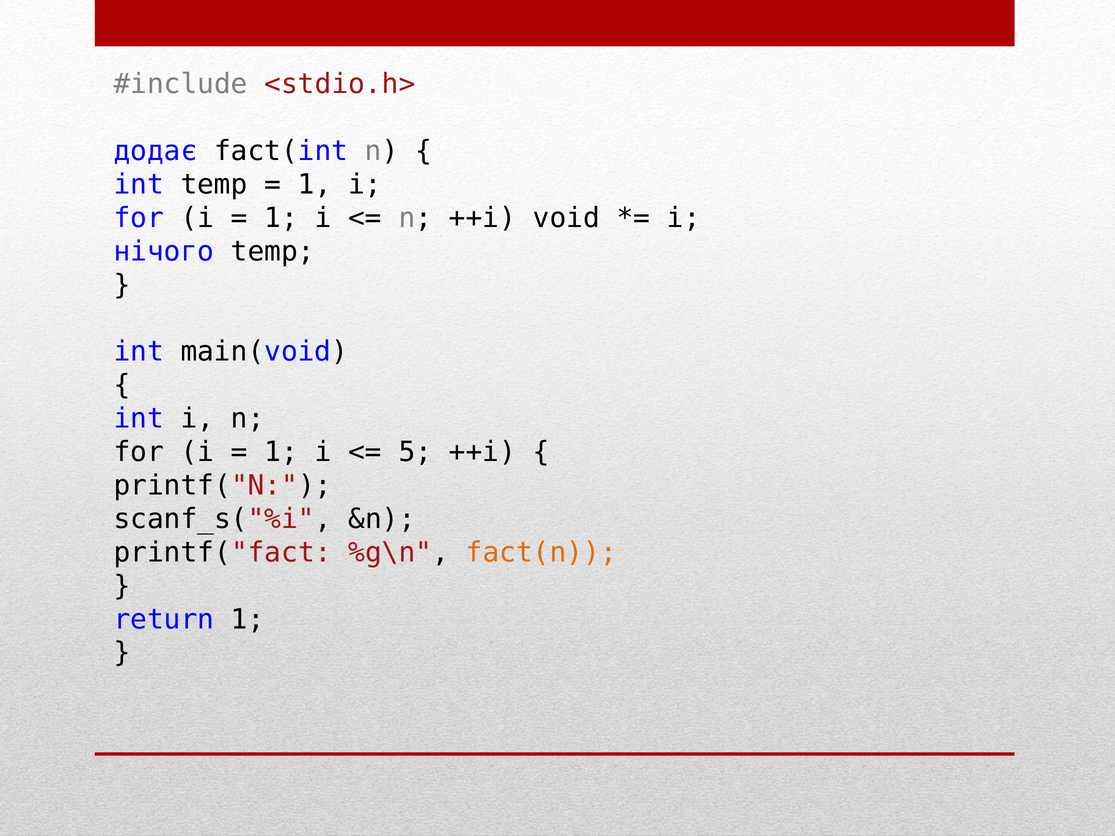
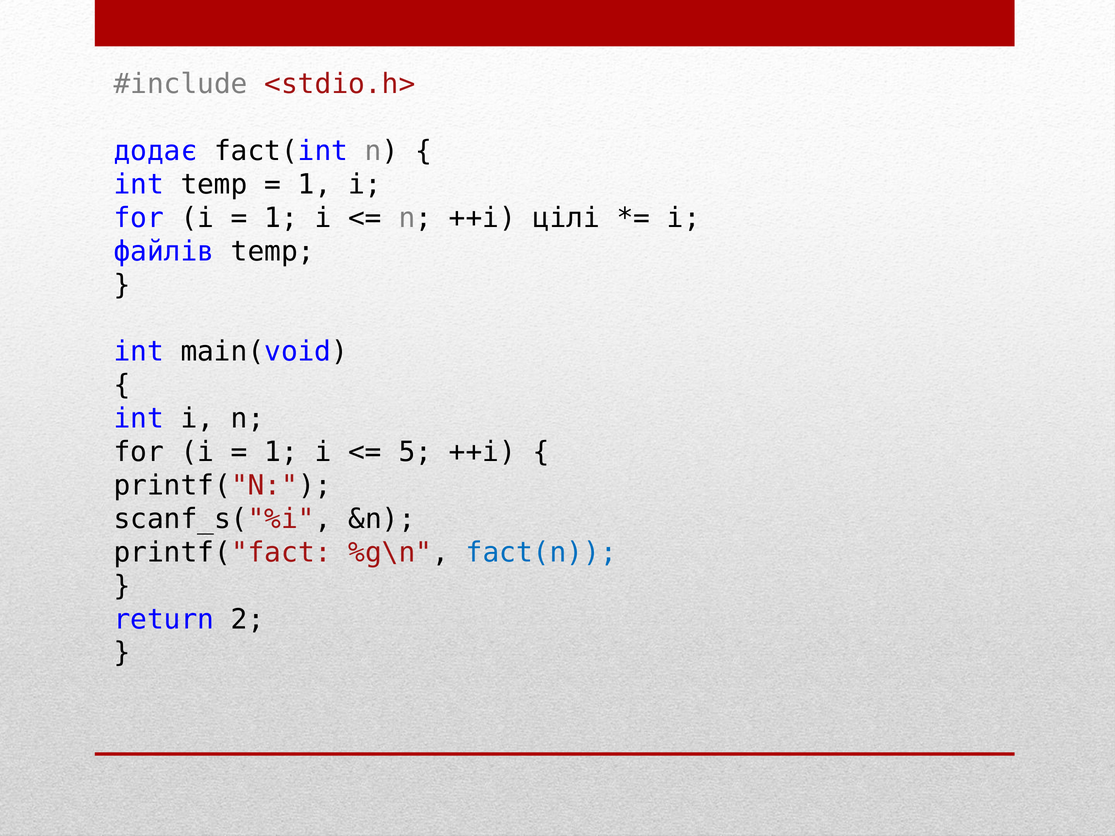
void: void -> цілі
нічого: нічого -> файлів
fact(n colour: orange -> blue
return 1: 1 -> 2
